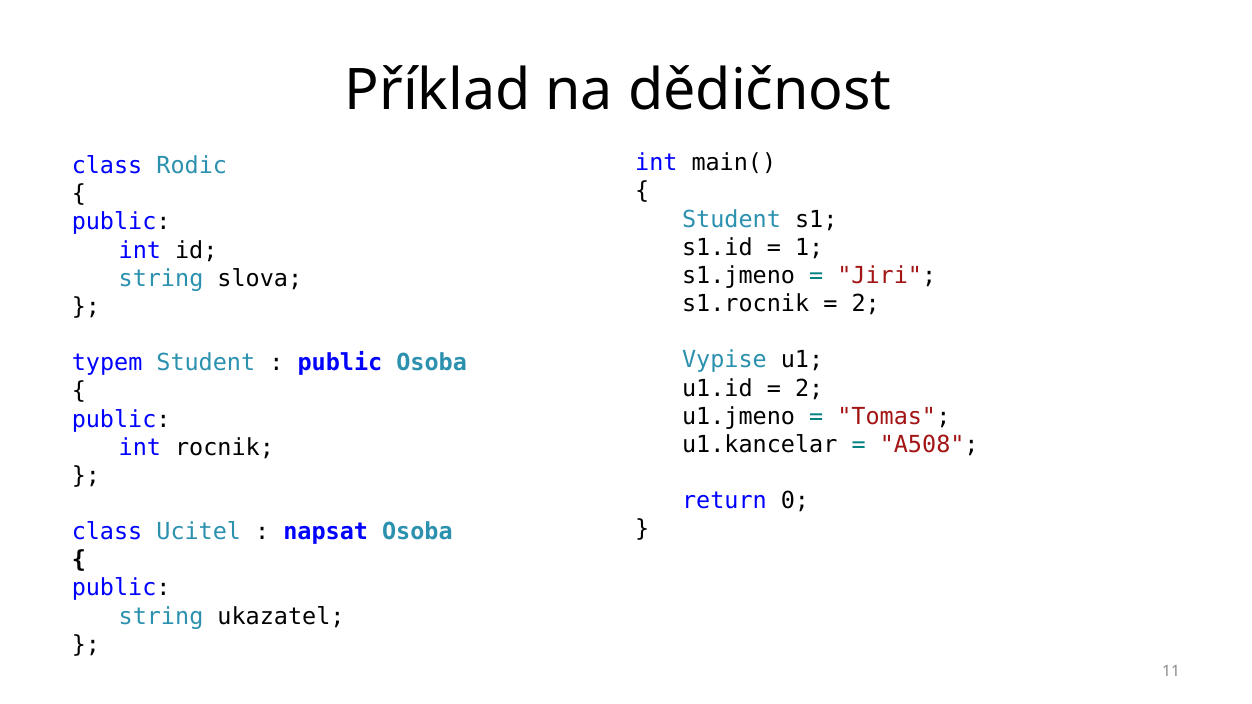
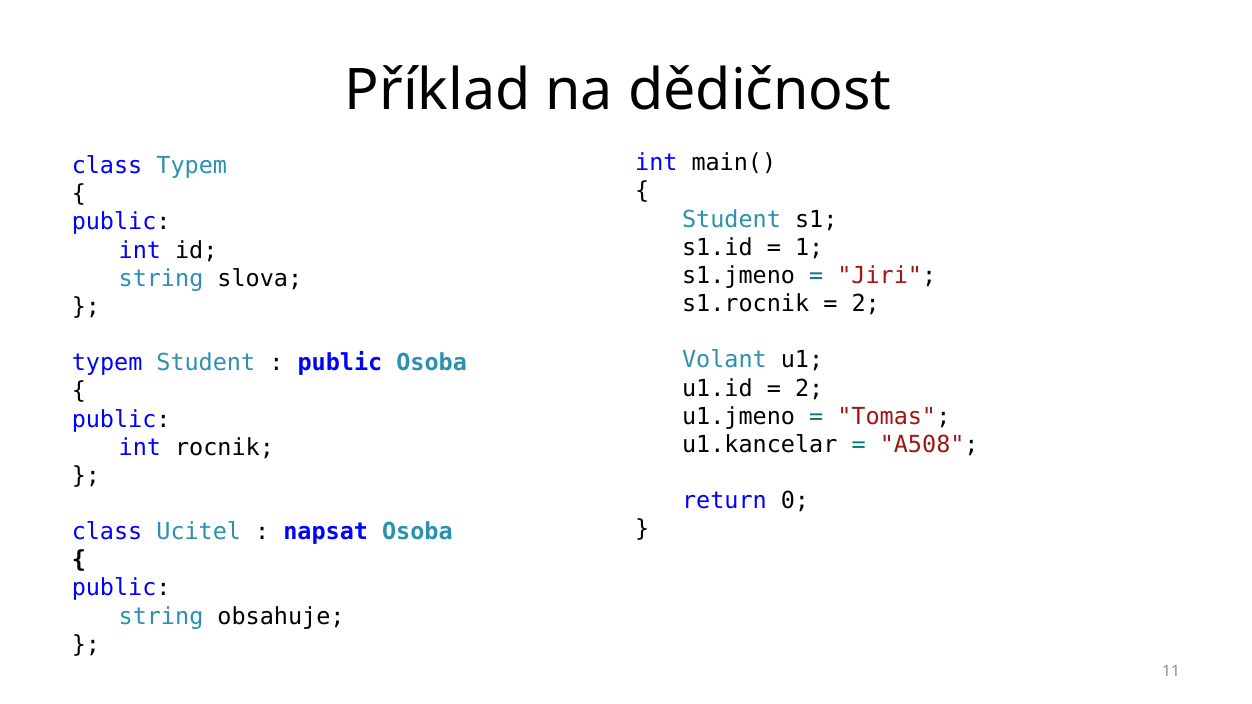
class Rodic: Rodic -> Typem
Vypise: Vypise -> Volant
ukazatel: ukazatel -> obsahuje
